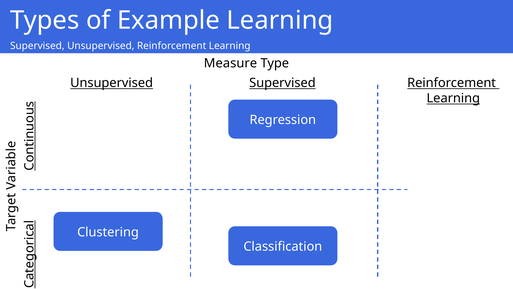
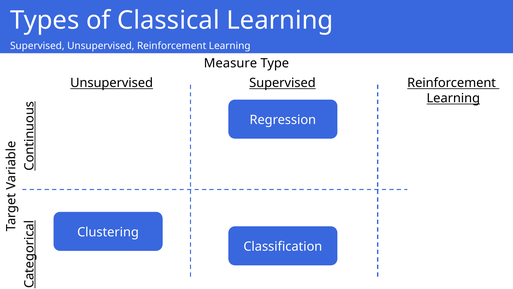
Example: Example -> Classical
